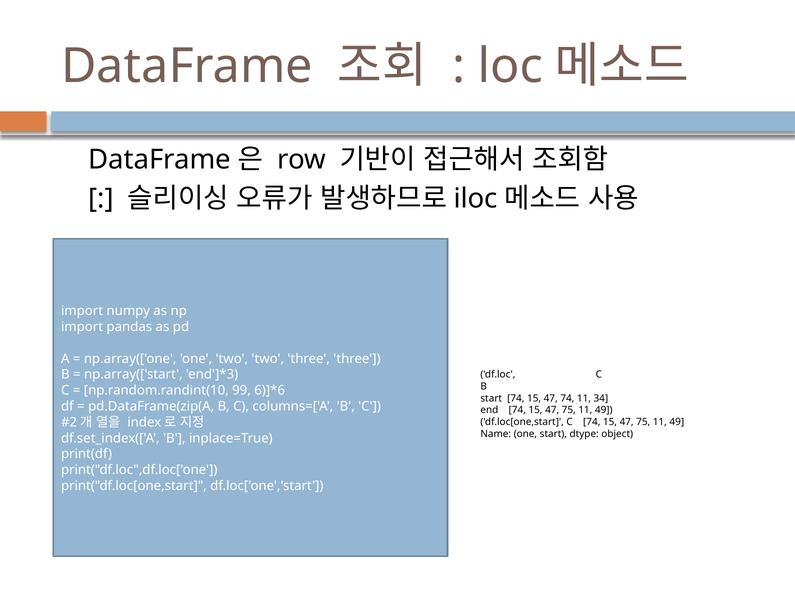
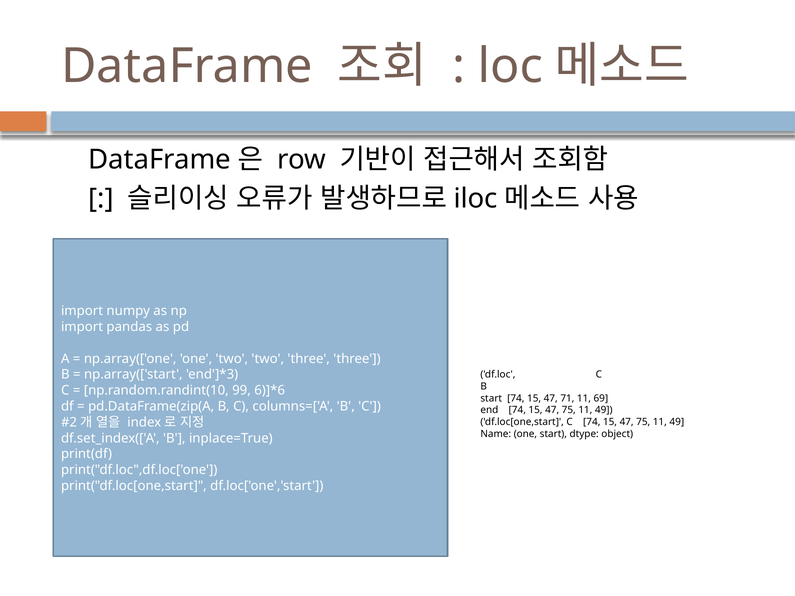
47 74: 74 -> 71
34: 34 -> 69
